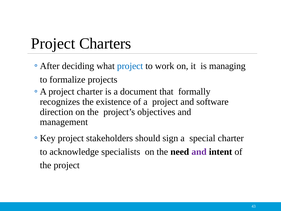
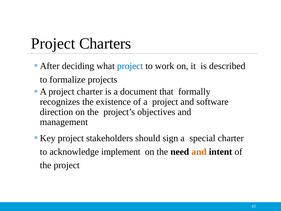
managing: managing -> described
specialists: specialists -> implement
and at (199, 152) colour: purple -> orange
